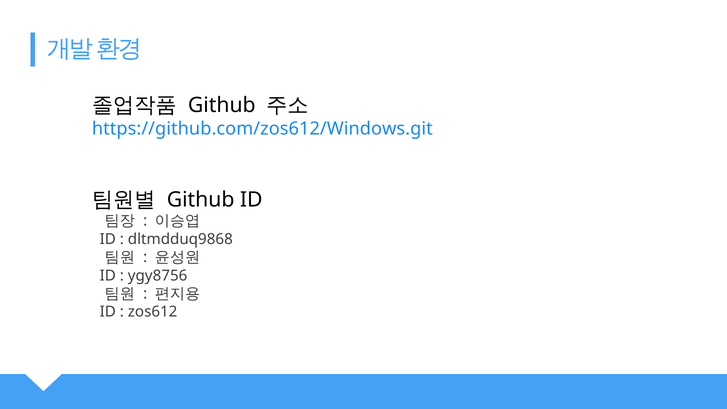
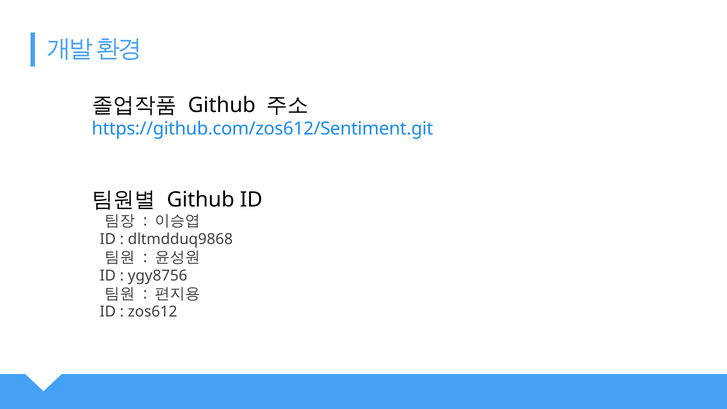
https://github.com/zos612/Windows.git: https://github.com/zos612/Windows.git -> https://github.com/zos612/Sentiment.git
